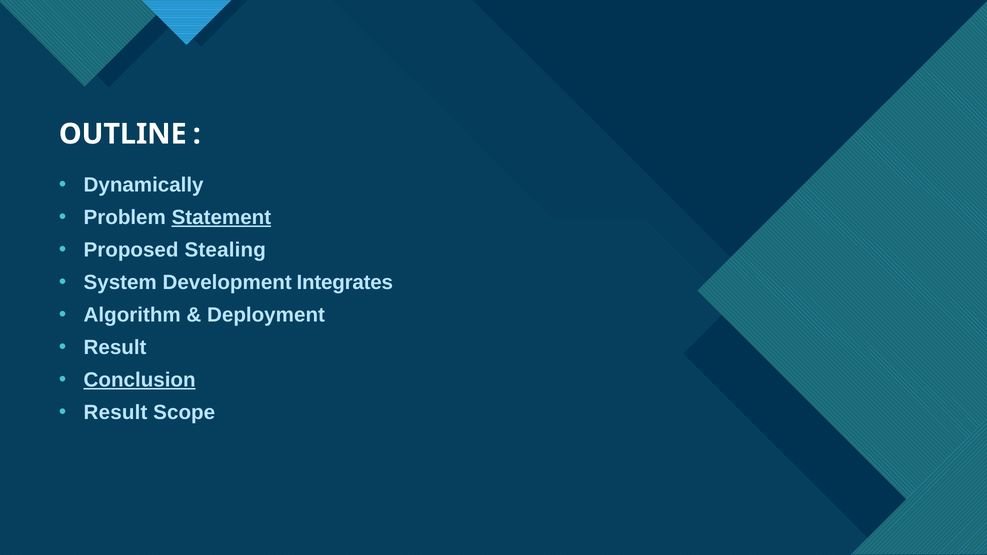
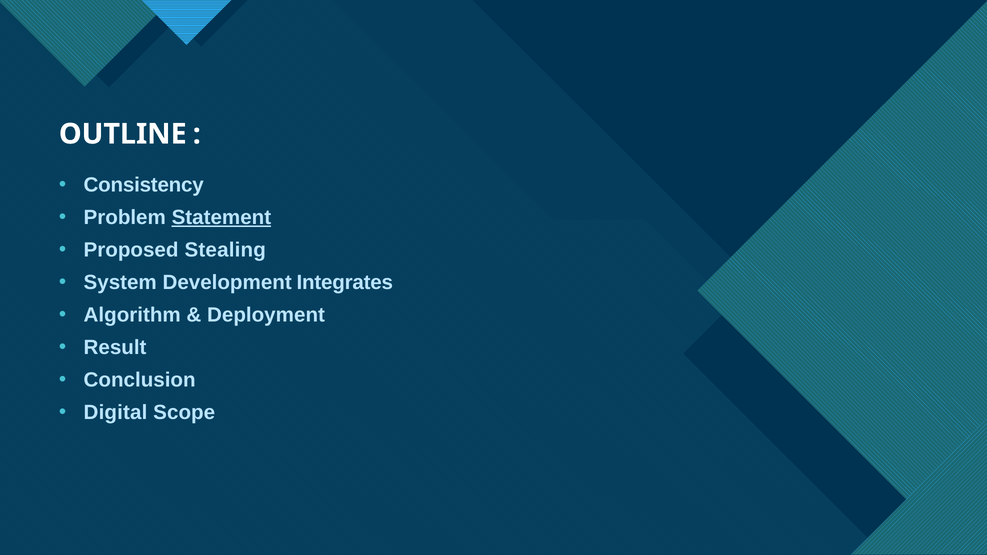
Dynamically: Dynamically -> Consistency
Conclusion underline: present -> none
Result at (115, 412): Result -> Digital
